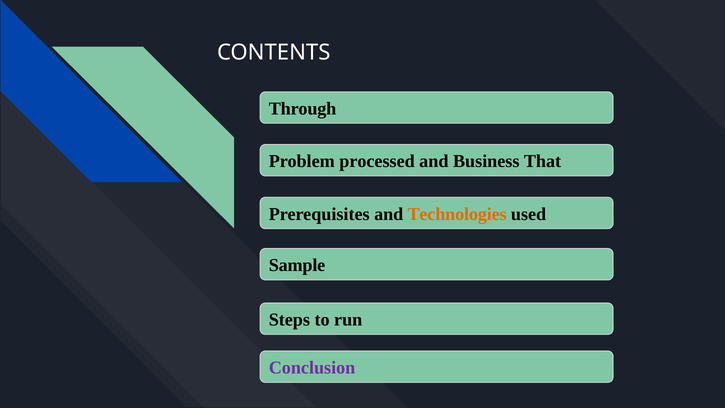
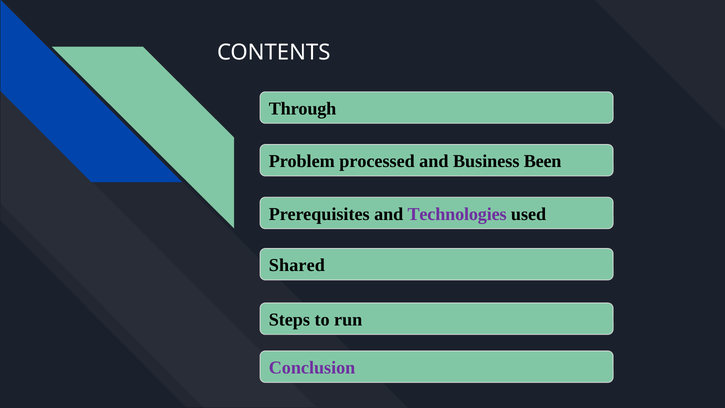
That: That -> Been
Technologies colour: orange -> purple
Sample: Sample -> Shared
